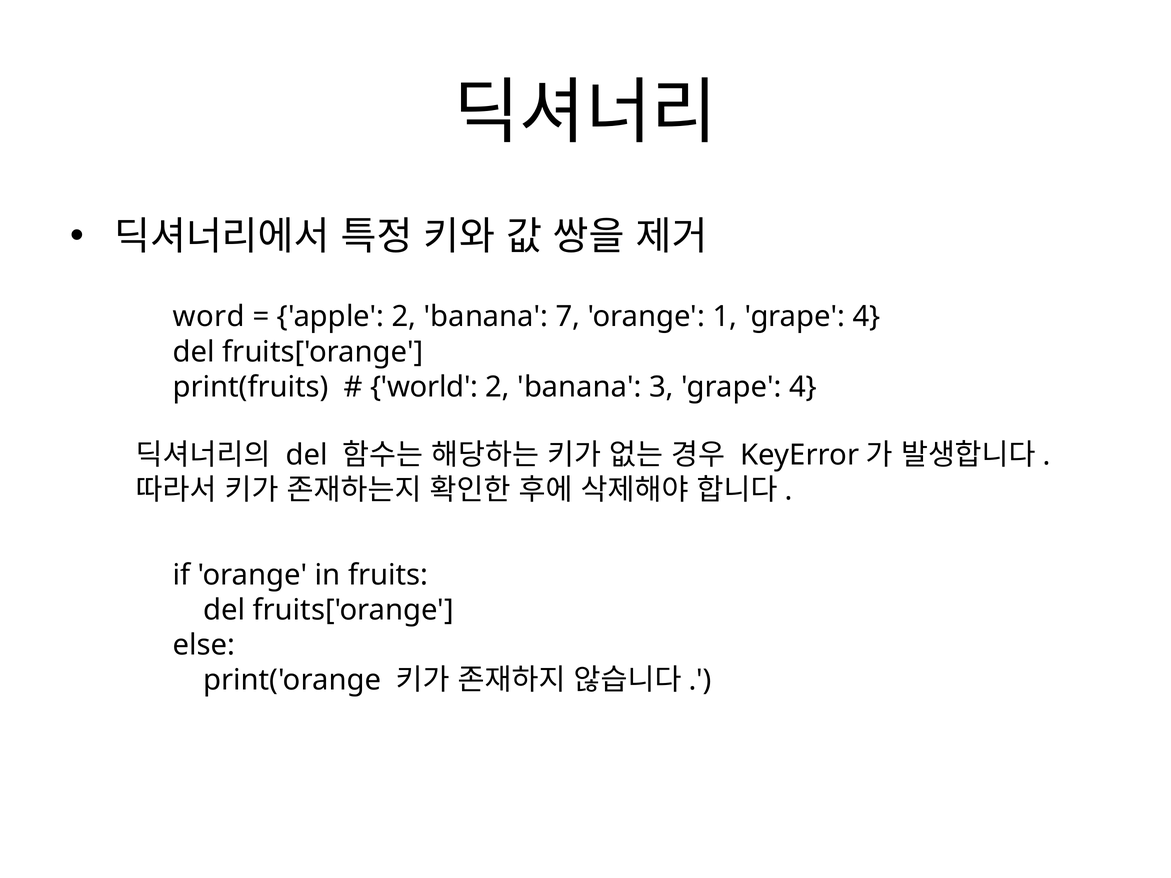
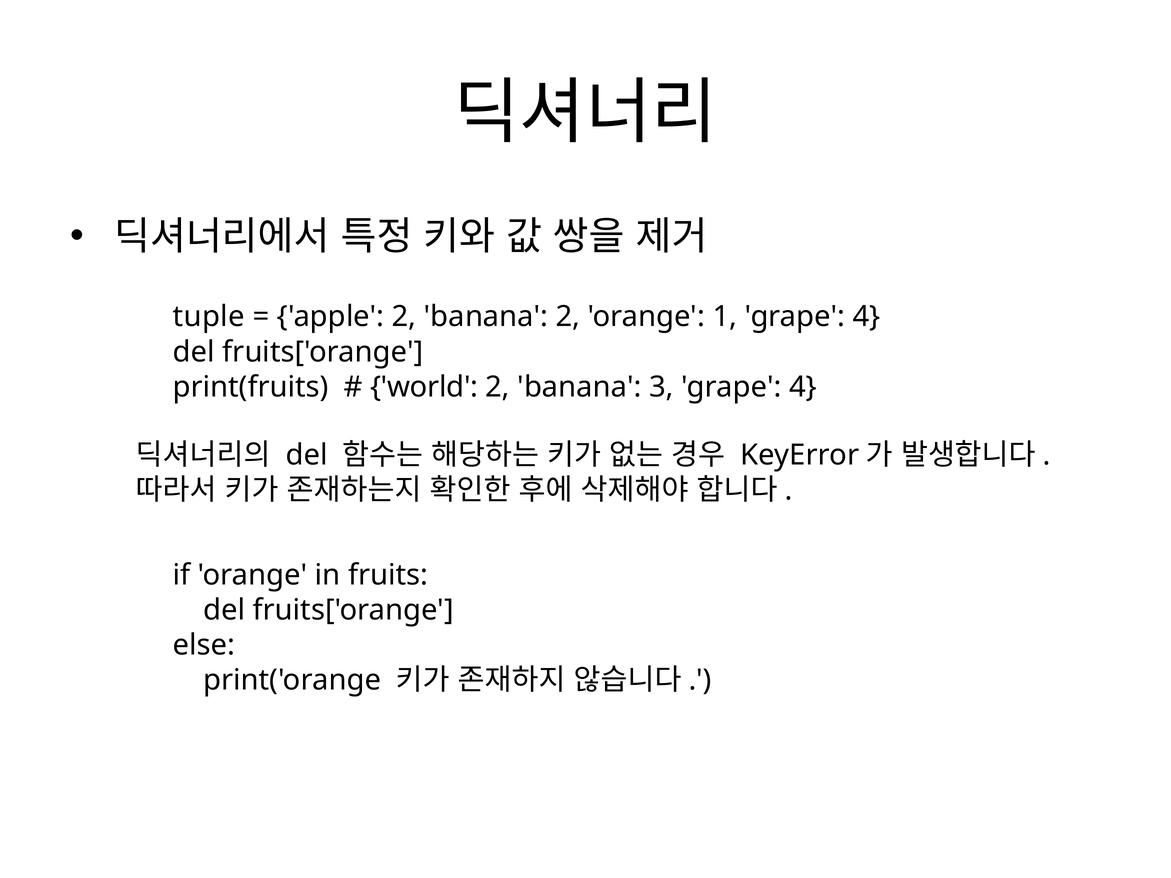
word: word -> tuple
banana 7: 7 -> 2
